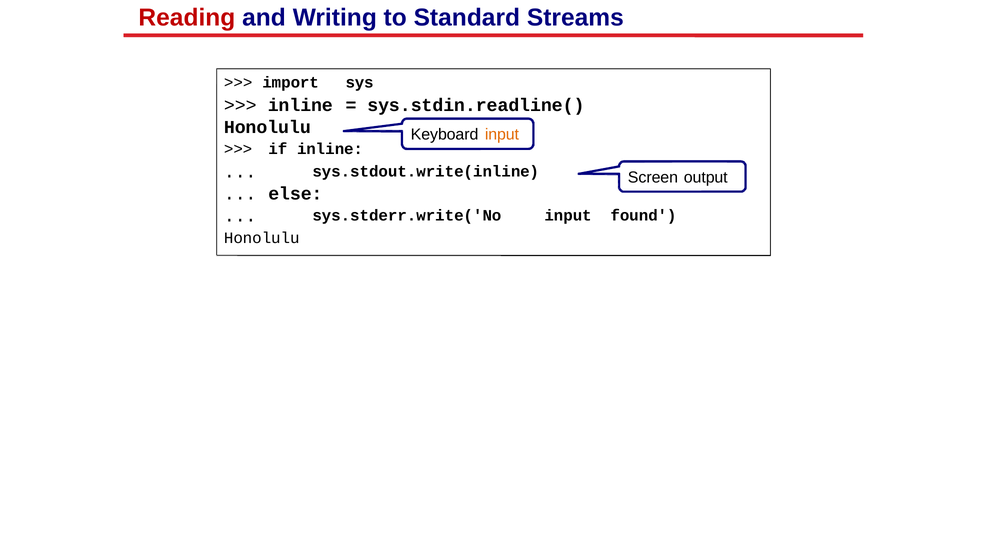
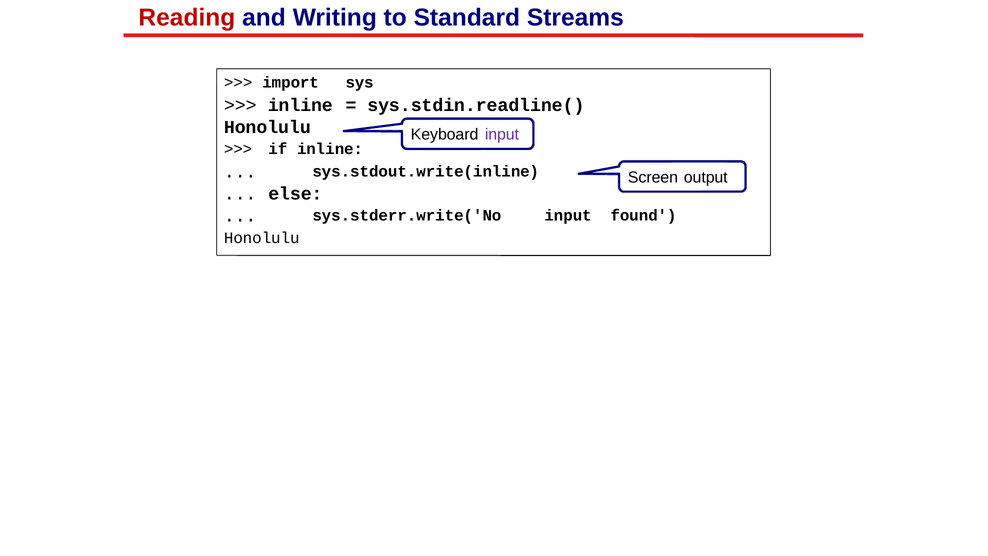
input at (502, 135) colour: orange -> purple
